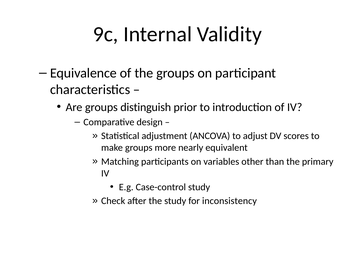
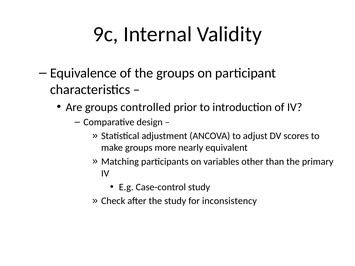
distinguish: distinguish -> controlled
